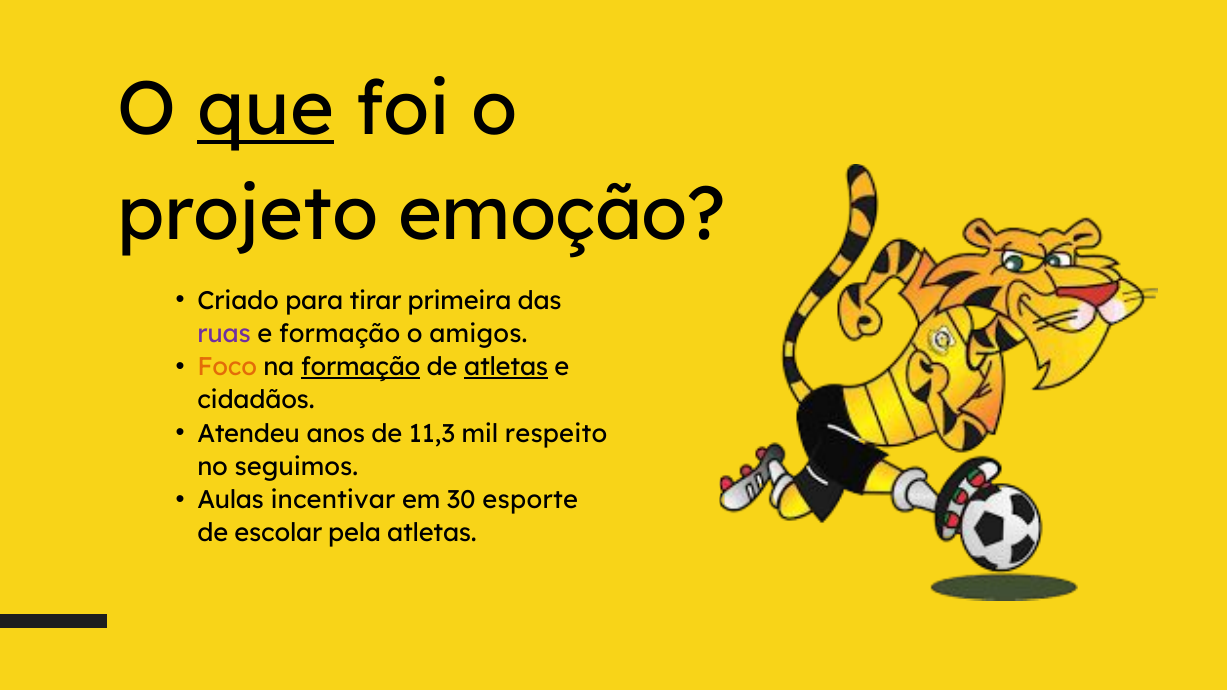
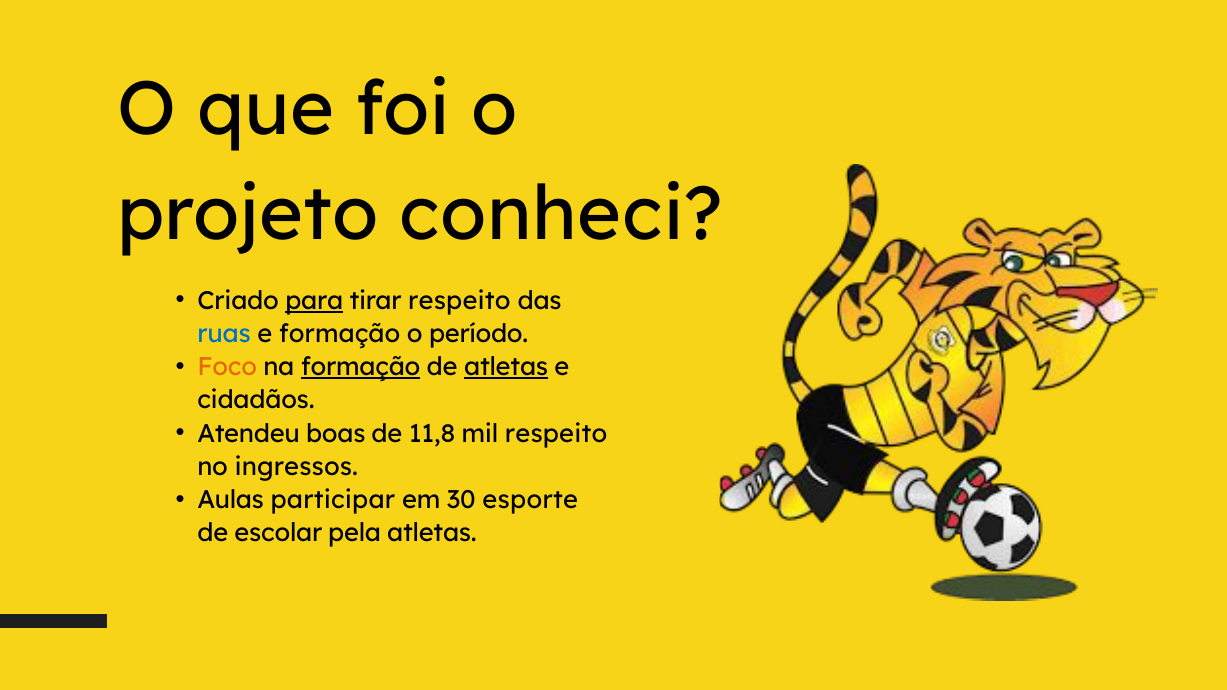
que underline: present -> none
emoção: emoção -> conheci
para underline: none -> present
tirar primeira: primeira -> respeito
ruas colour: purple -> blue
amigos: amigos -> período
anos: anos -> boas
11,3: 11,3 -> 11,8
seguimos: seguimos -> ingressos
incentivar: incentivar -> participar
